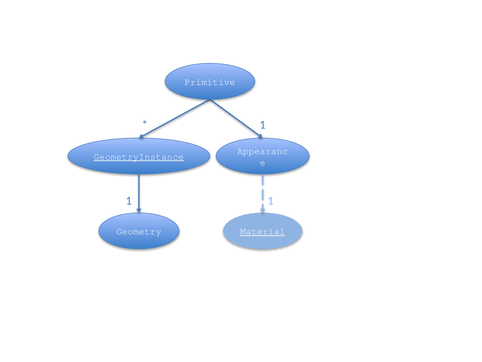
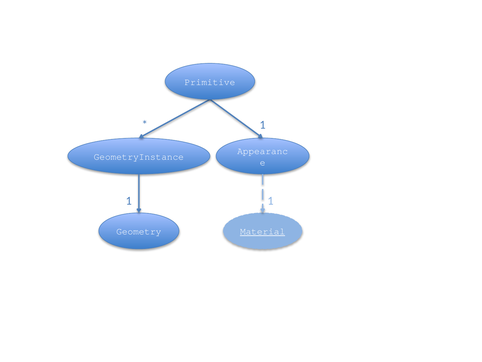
GeometryInstance underline: present -> none
